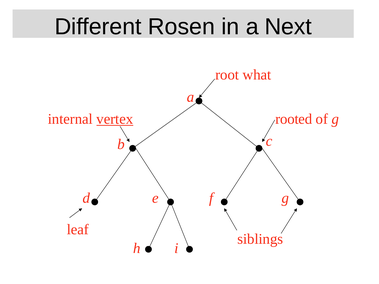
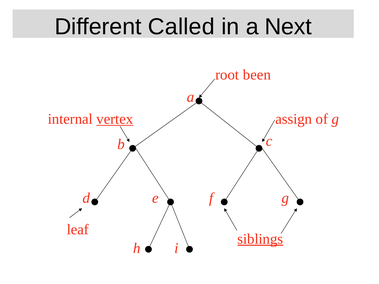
Rosen: Rosen -> Called
what: what -> been
rooted: rooted -> assign
siblings underline: none -> present
